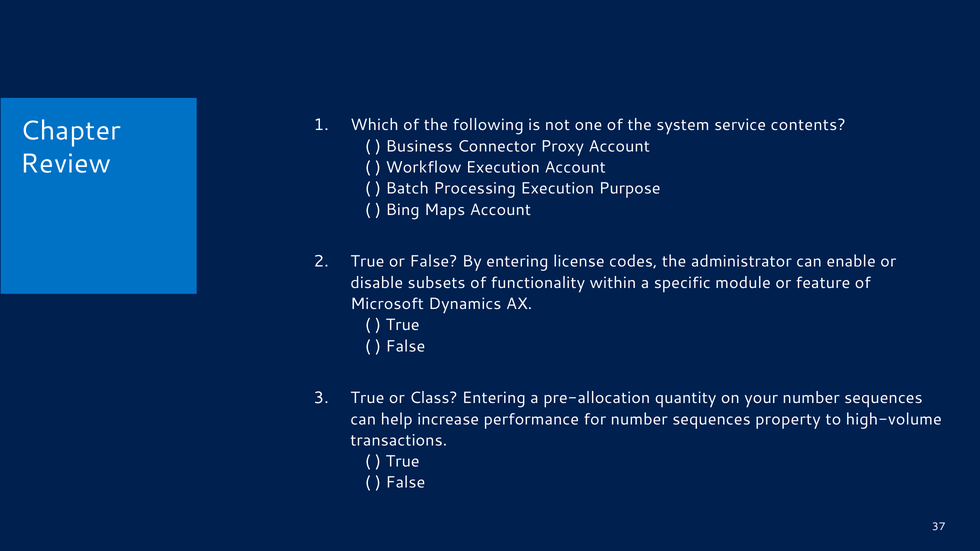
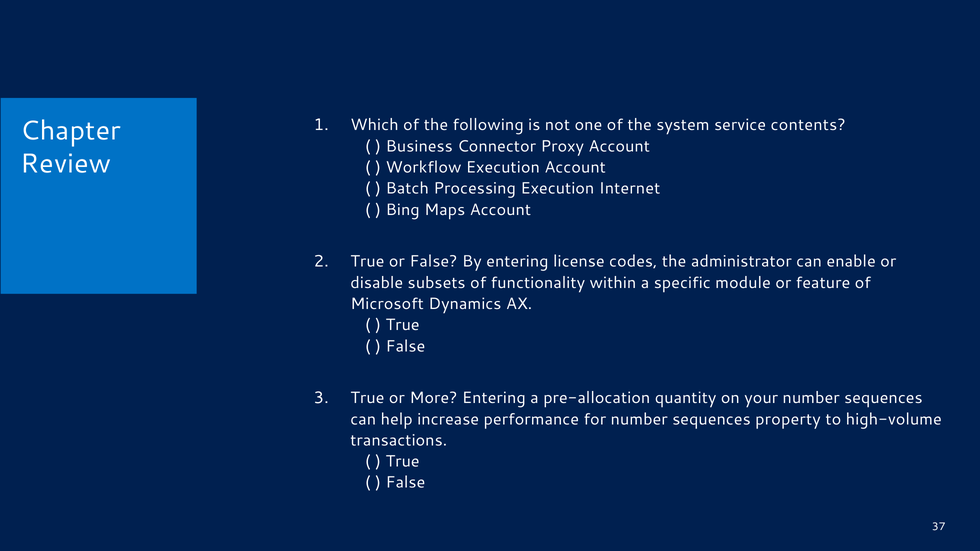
Purpose: Purpose -> Internet
Class: Class -> More
